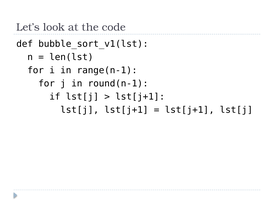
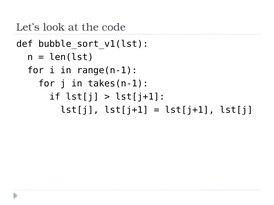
round(n-1: round(n-1 -> takes(n-1
